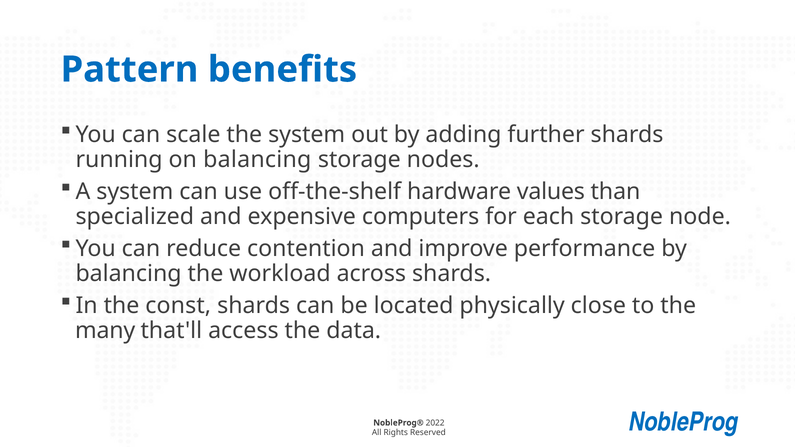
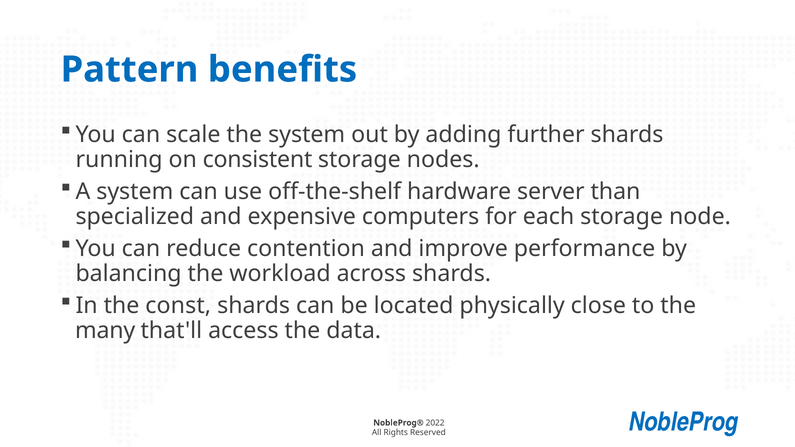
on balancing: balancing -> consistent
values: values -> server
